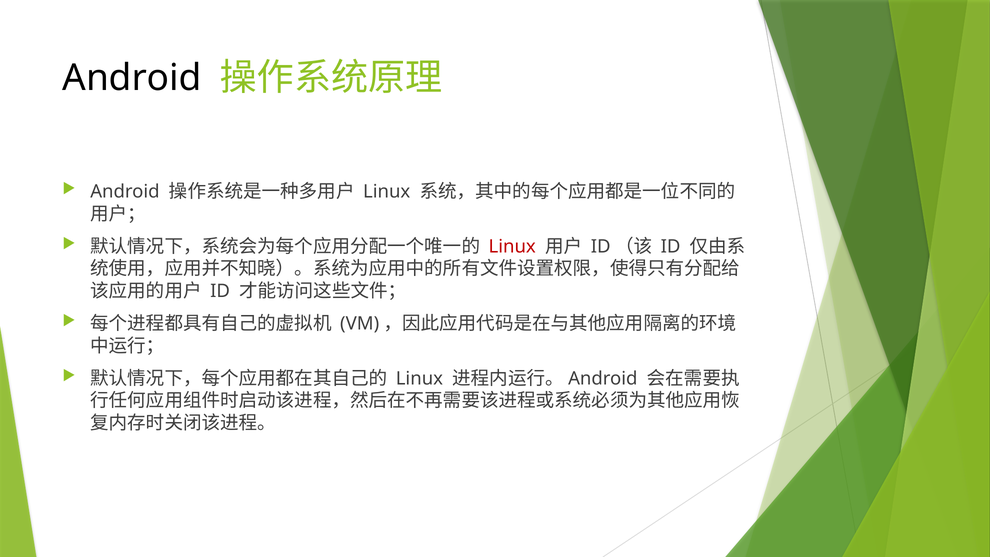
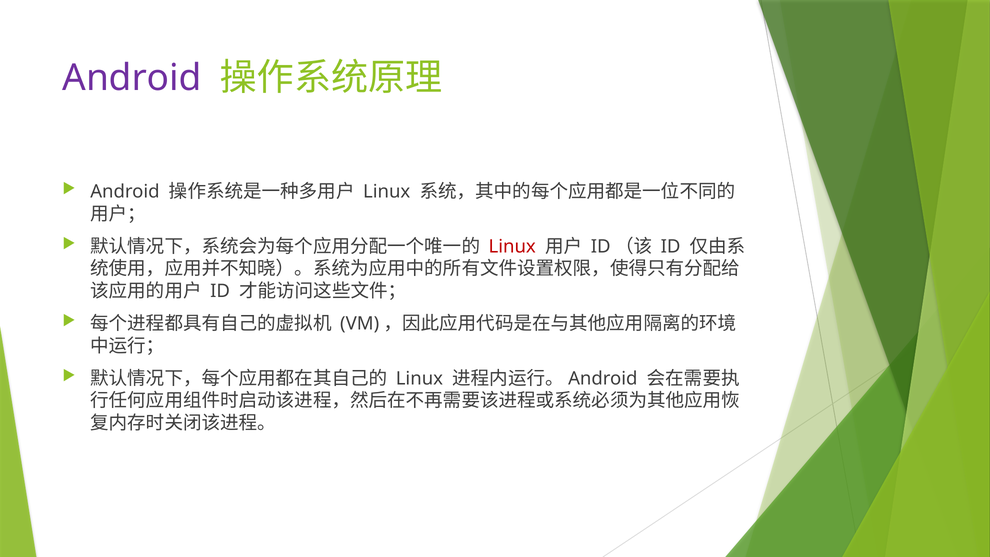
Android at (132, 78) colour: black -> purple
